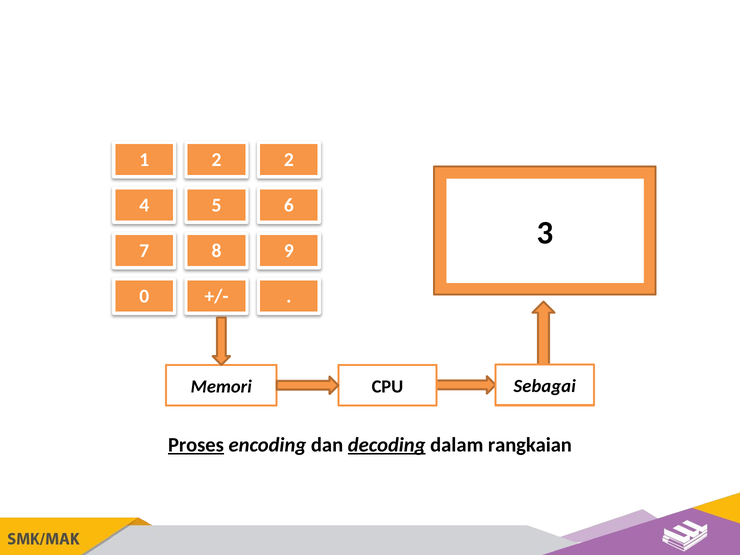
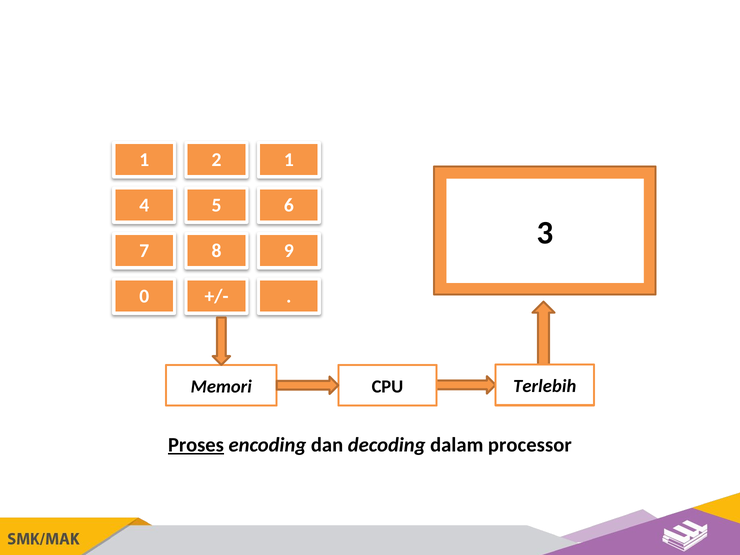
2 at (289, 160): 2 -> 1
Sebagai: Sebagai -> Terlebih
decoding underline: present -> none
rangkaian: rangkaian -> processor
